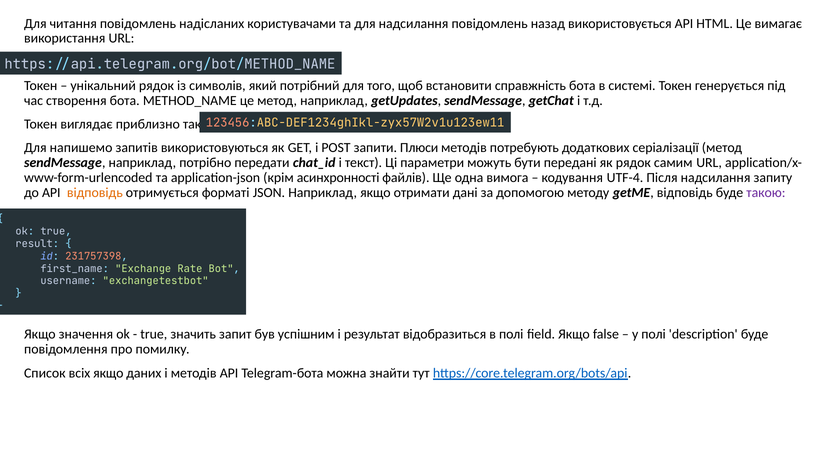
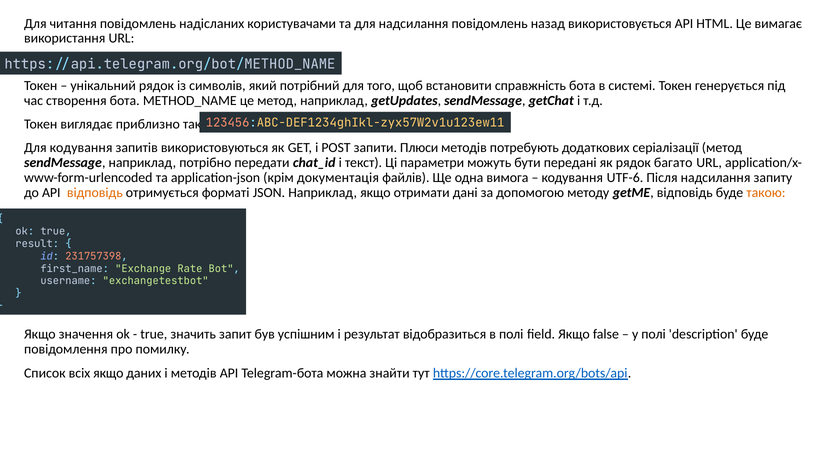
Для напишемо: напишемо -> кодування
самим: самим -> багато
асинхронності: асинхронності -> документація
UTF-4: UTF-4 -> UTF-6
такою colour: purple -> orange
